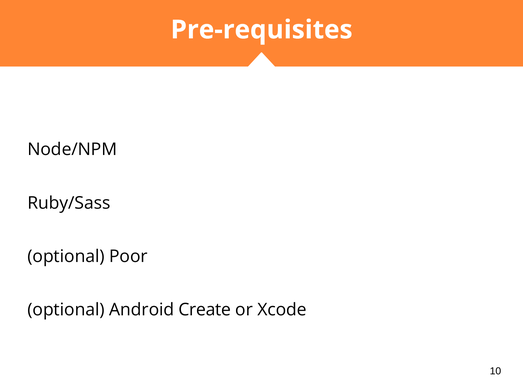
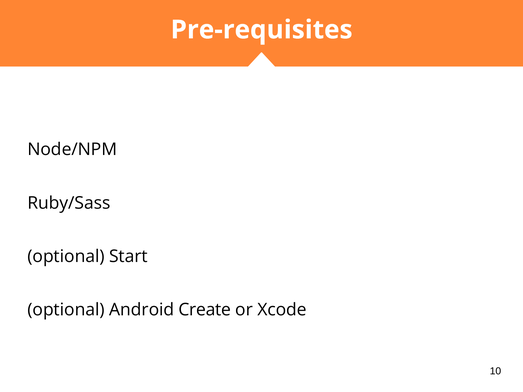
Poor: Poor -> Start
